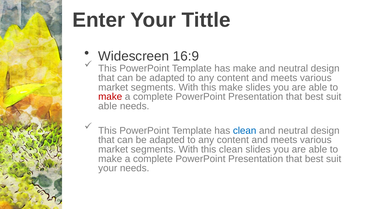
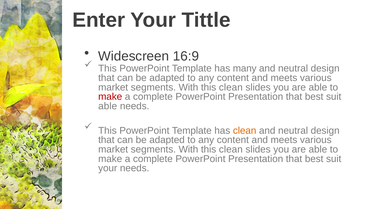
has make: make -> many
make at (231, 87): make -> clean
clean at (245, 131) colour: blue -> orange
